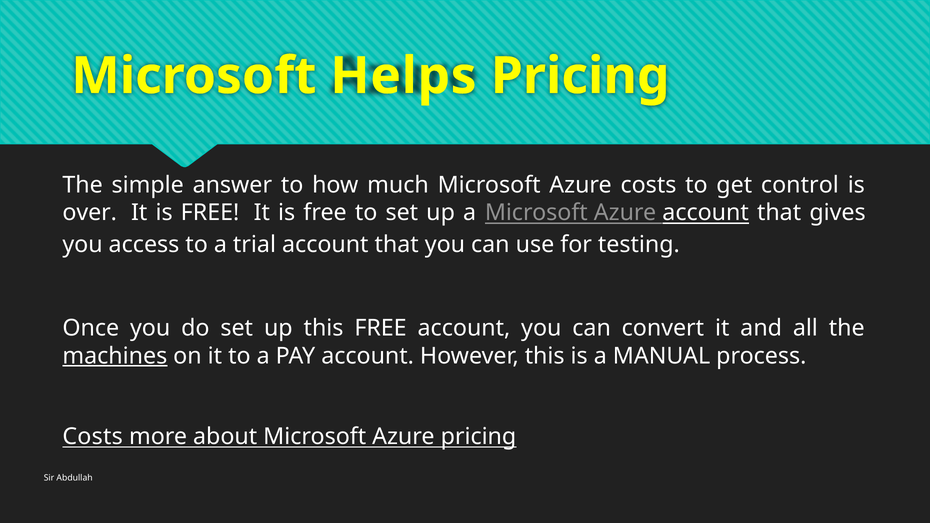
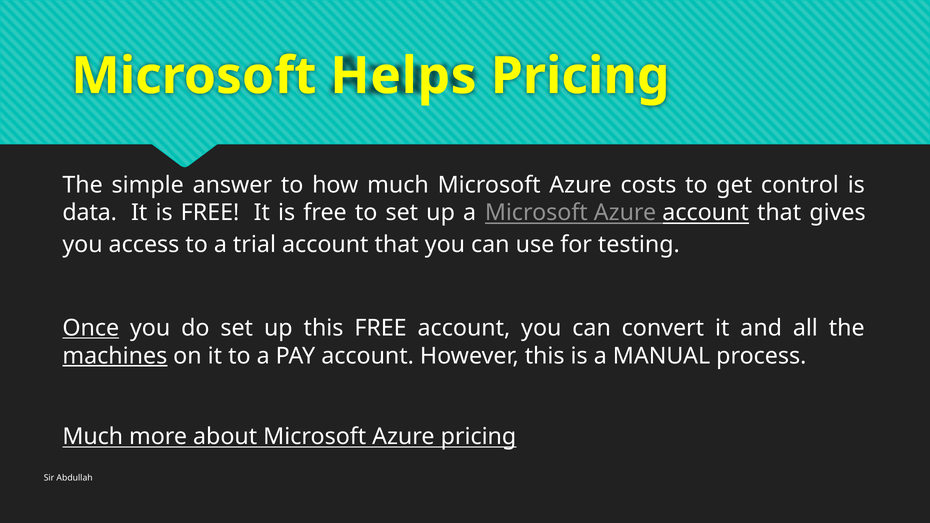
over: over -> data
Once underline: none -> present
Costs at (93, 437): Costs -> Much
